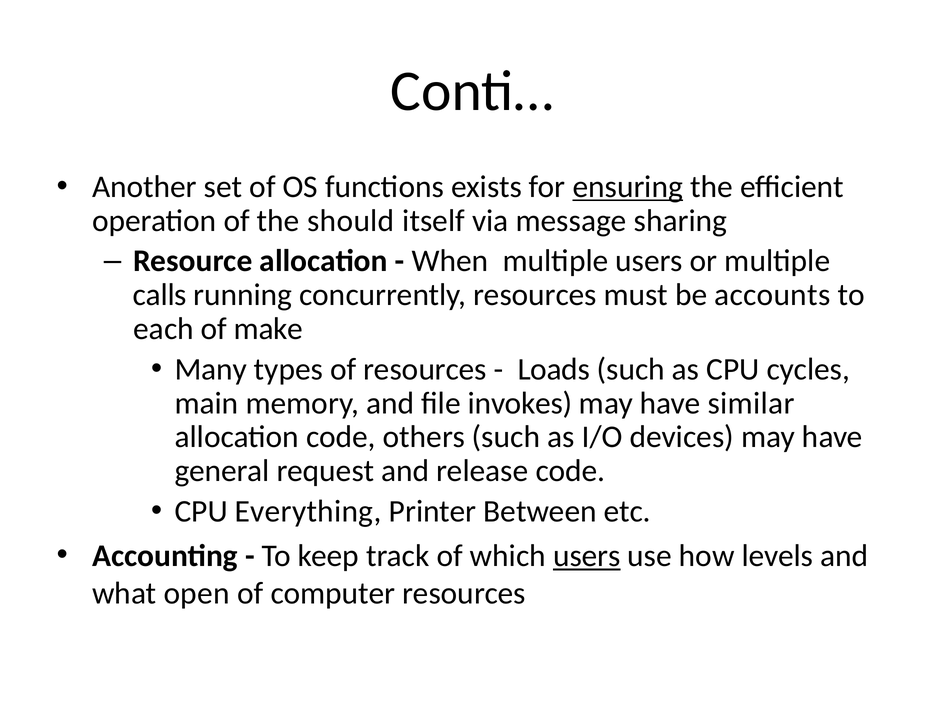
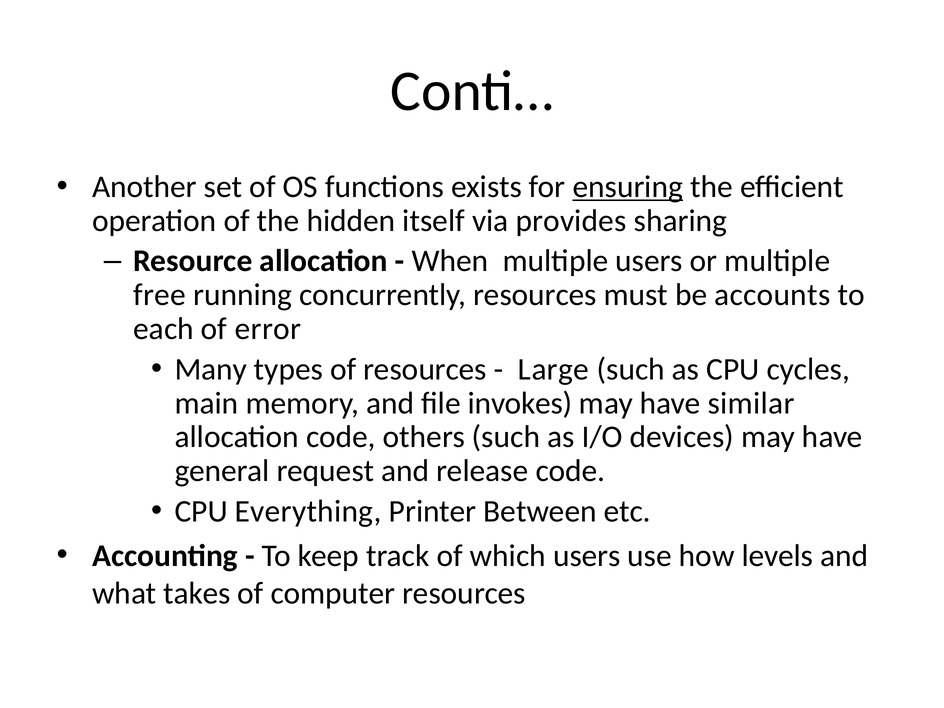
should: should -> hidden
message: message -> provides
calls: calls -> free
make: make -> error
Loads: Loads -> Large
users at (587, 556) underline: present -> none
open: open -> takes
